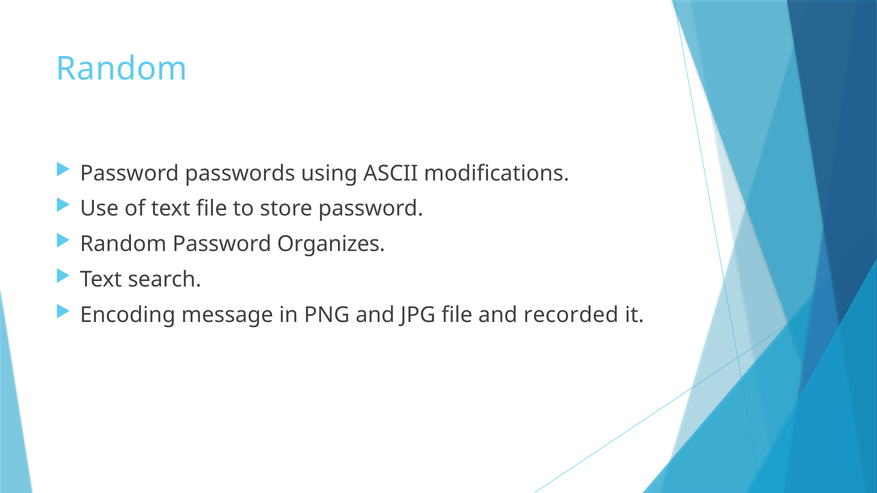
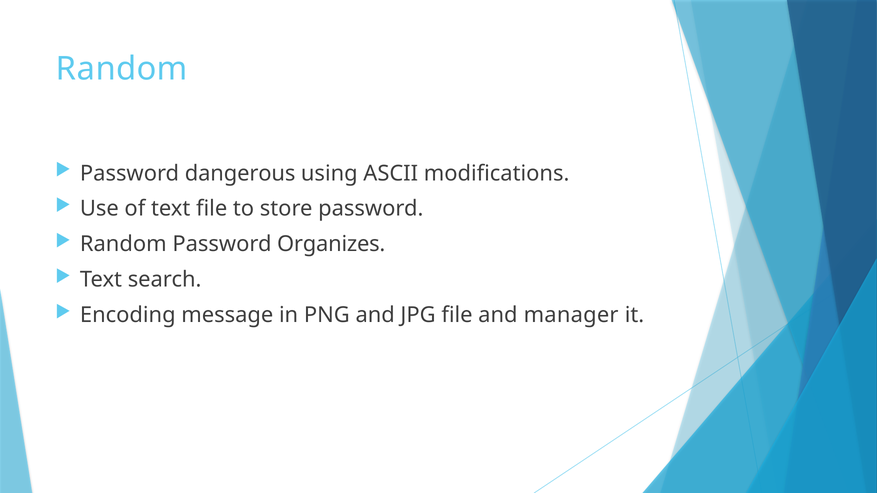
passwords: passwords -> dangerous
recorded: recorded -> manager
